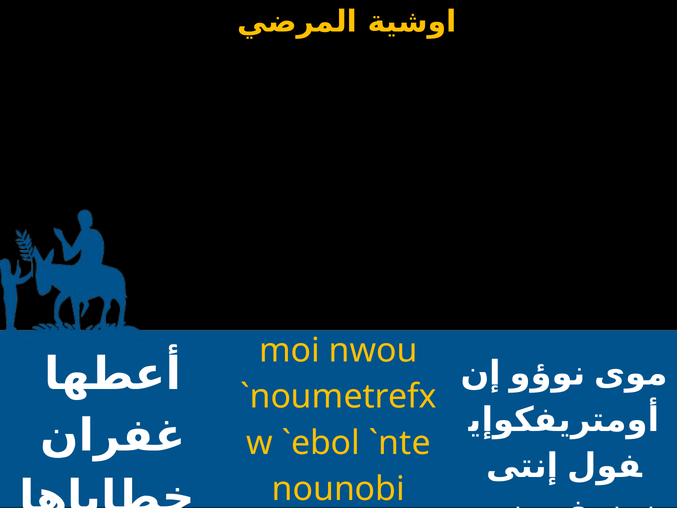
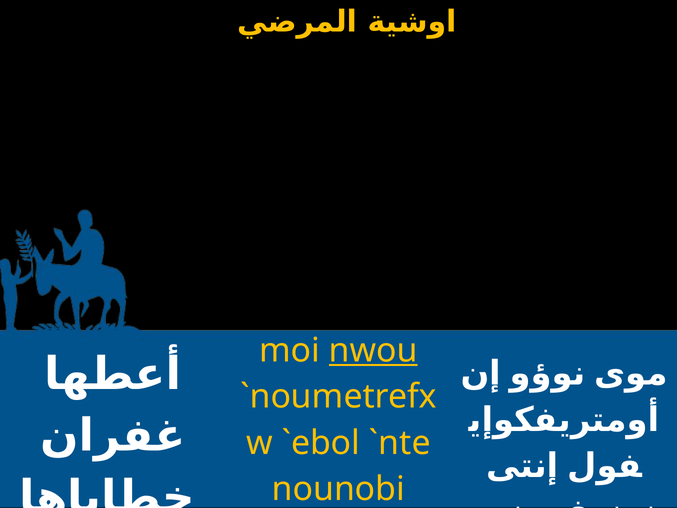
nwou underline: none -> present
